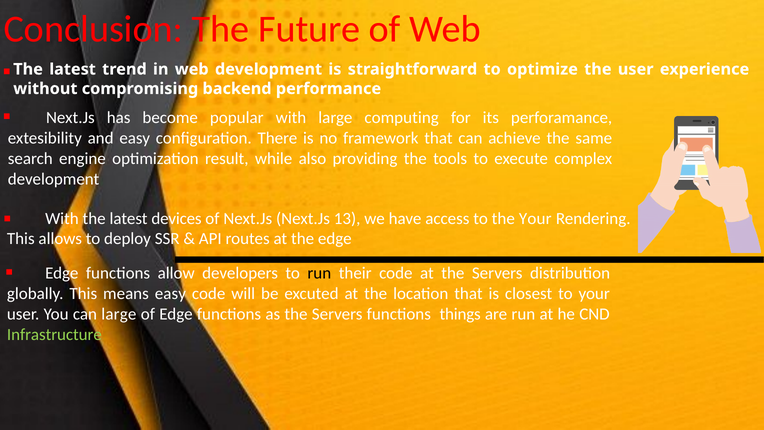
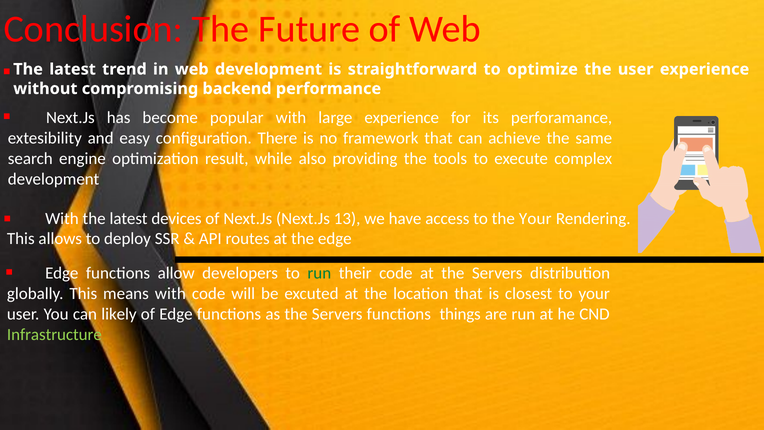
large computing: computing -> experience
run at (319, 273) colour: black -> green
means easy: easy -> with
can large: large -> likely
